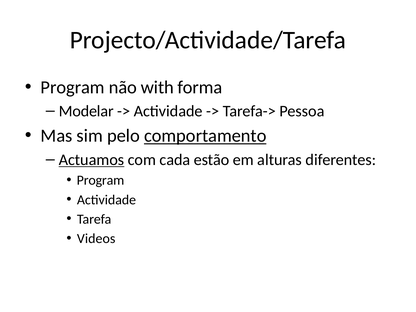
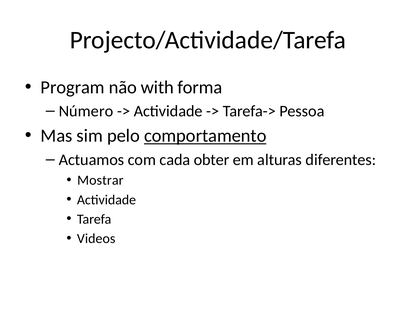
Modelar: Modelar -> Número
Actuamos underline: present -> none
estão: estão -> obter
Program at (101, 180): Program -> Mostrar
